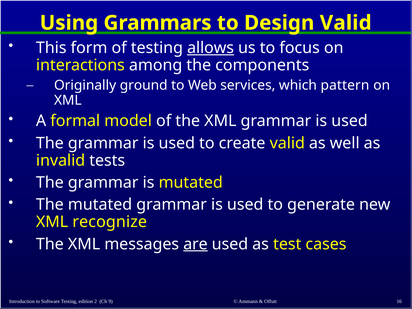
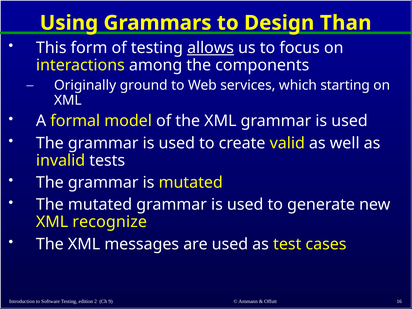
Design Valid: Valid -> Than
pattern: pattern -> starting
are underline: present -> none
